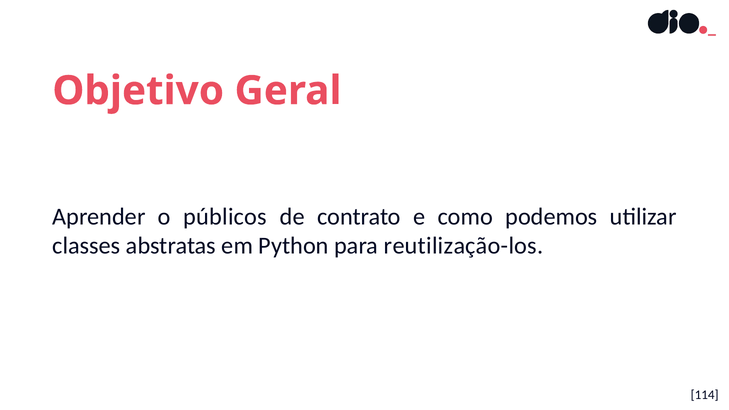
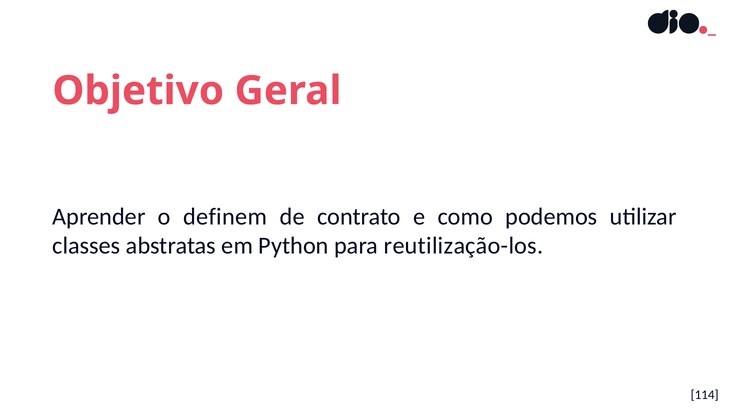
públicos: públicos -> definem
